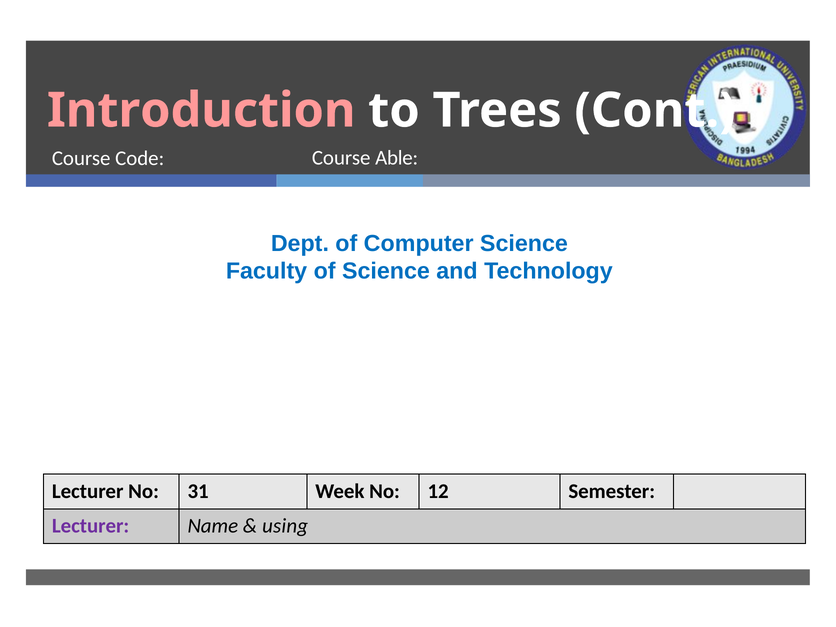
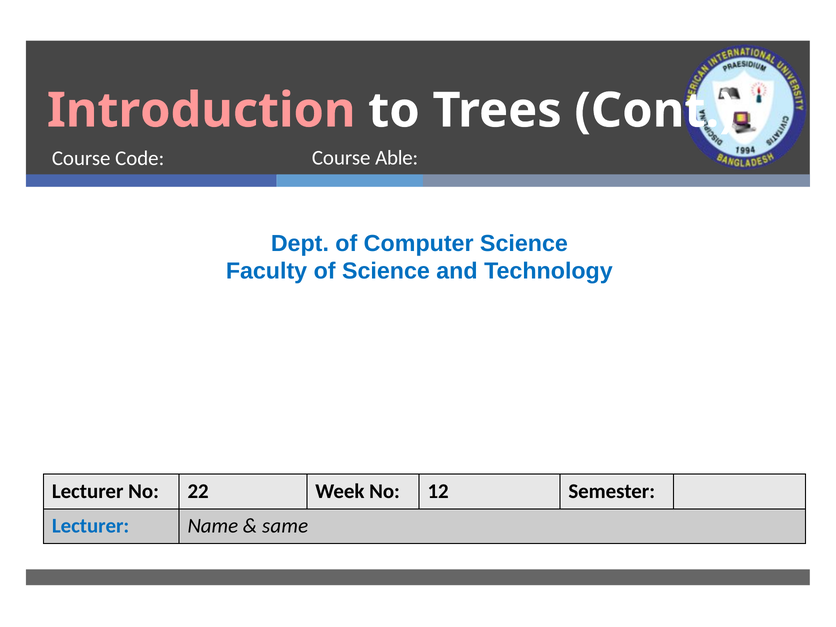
31: 31 -> 22
Lecturer at (91, 526) colour: purple -> blue
using: using -> same
